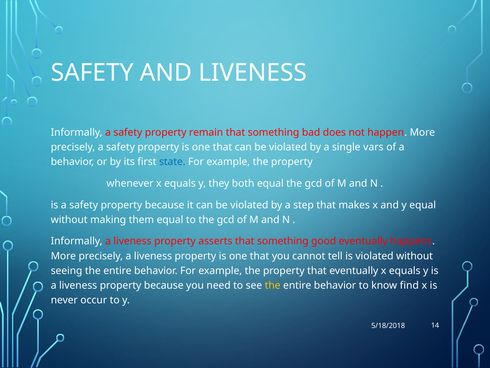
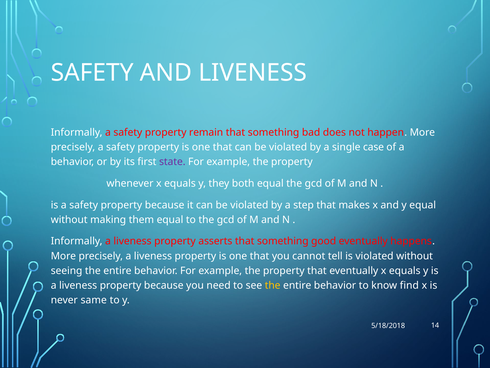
vars: vars -> case
state colour: blue -> purple
occur: occur -> same
